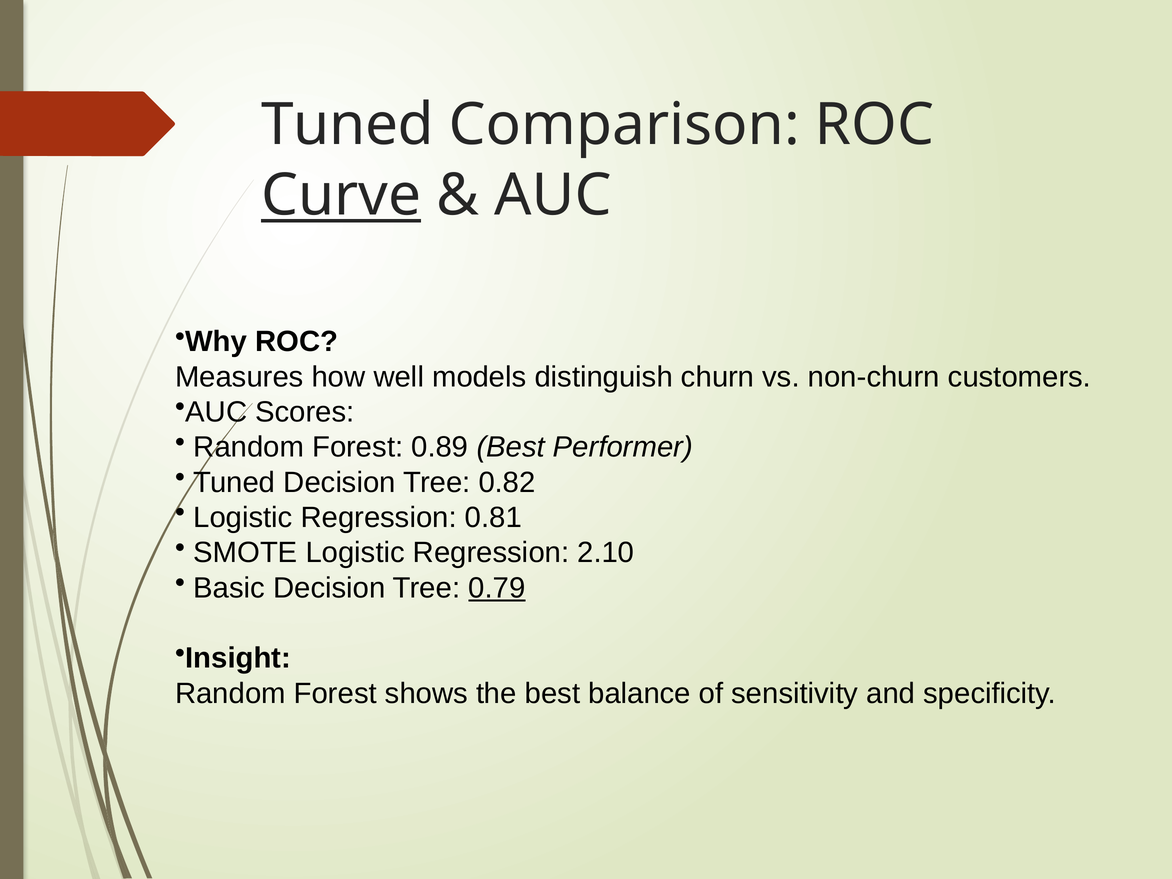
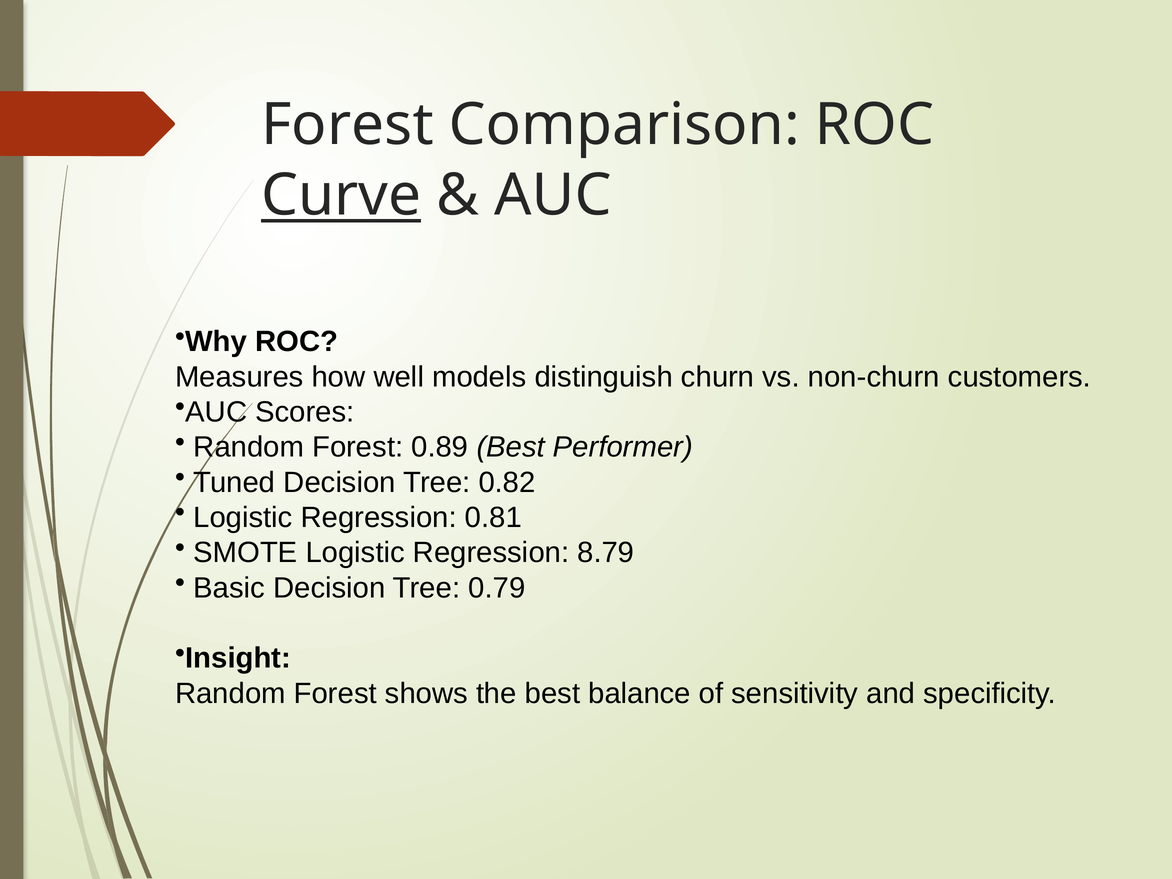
Tuned at (348, 125): Tuned -> Forest
2.10: 2.10 -> 8.79
0.79 underline: present -> none
